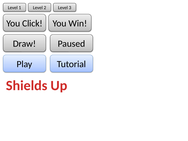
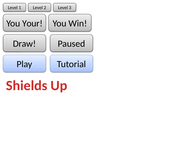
Click: Click -> Your
